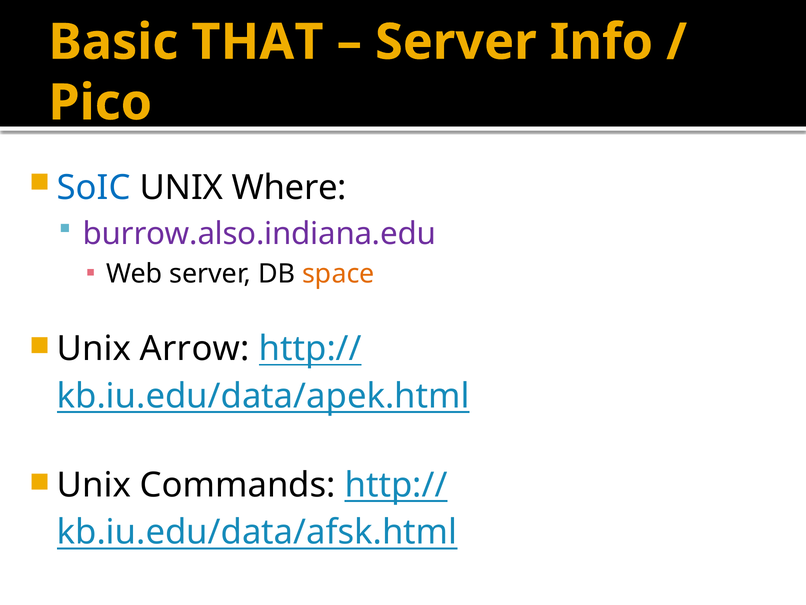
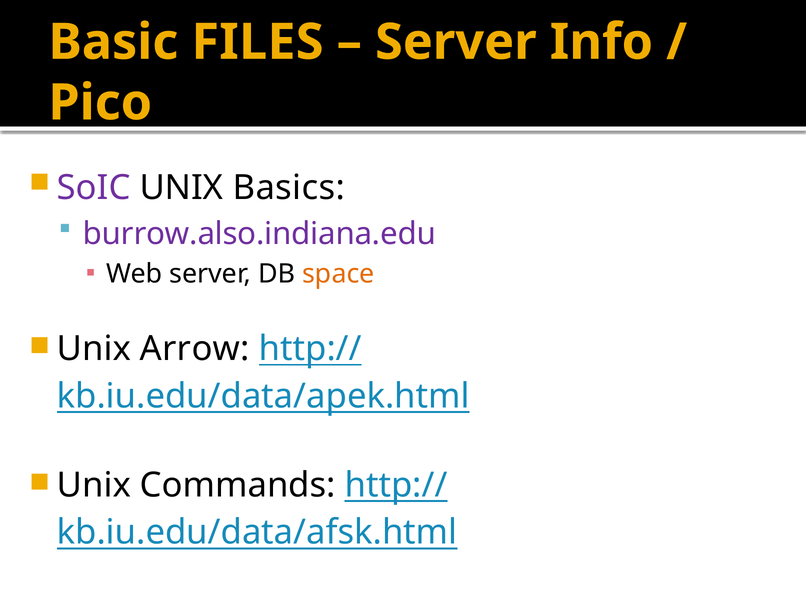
THAT: THAT -> FILES
SoIC colour: blue -> purple
Where: Where -> Basics
